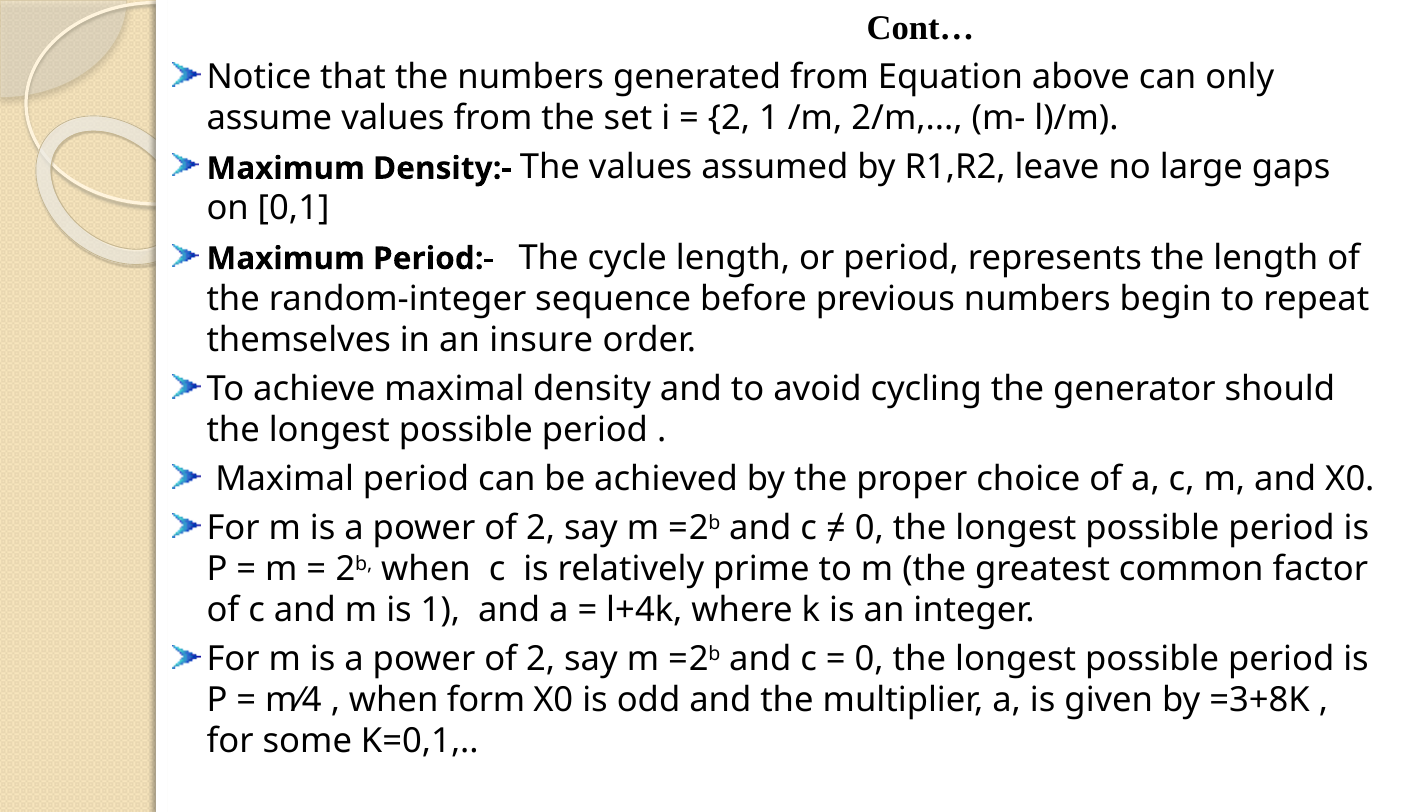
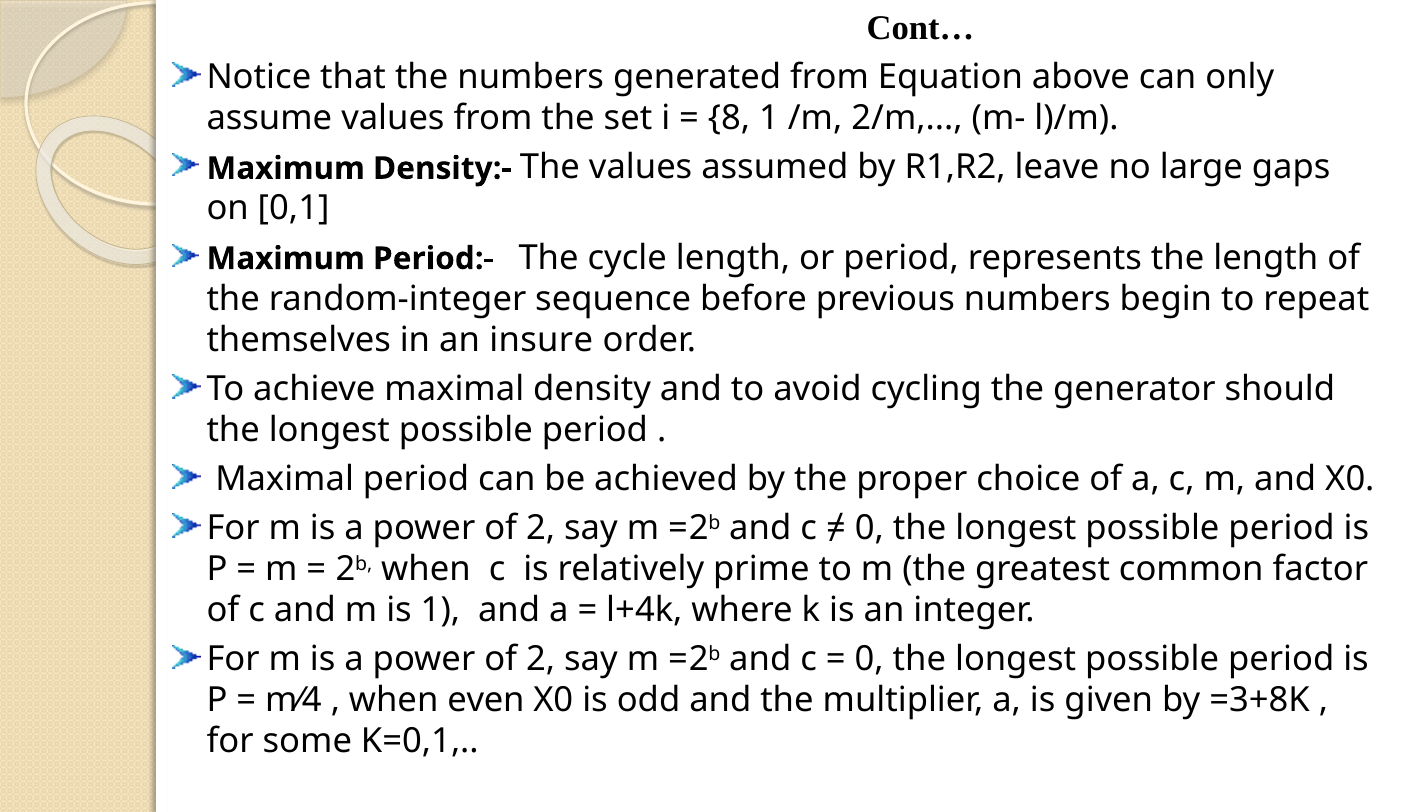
2 at (729, 118): 2 -> 8
form: form -> even
